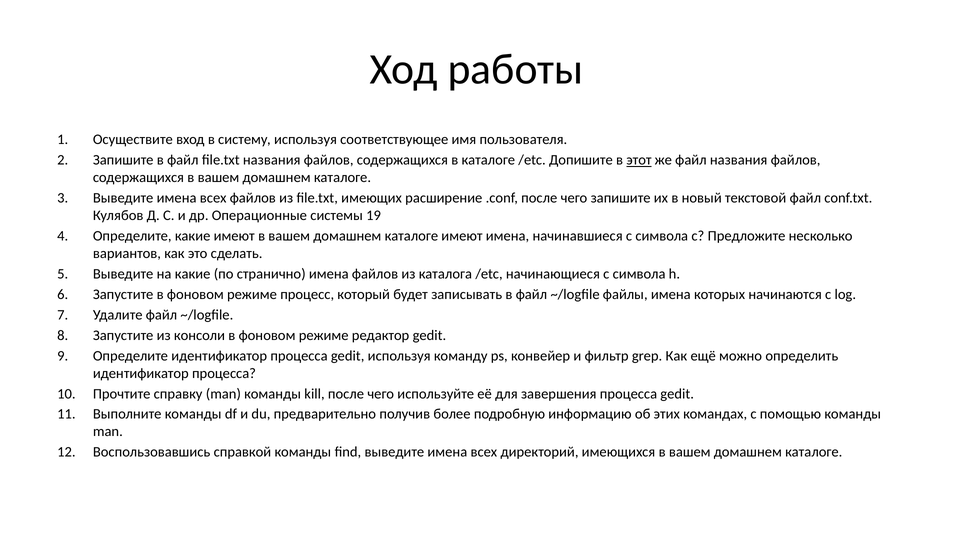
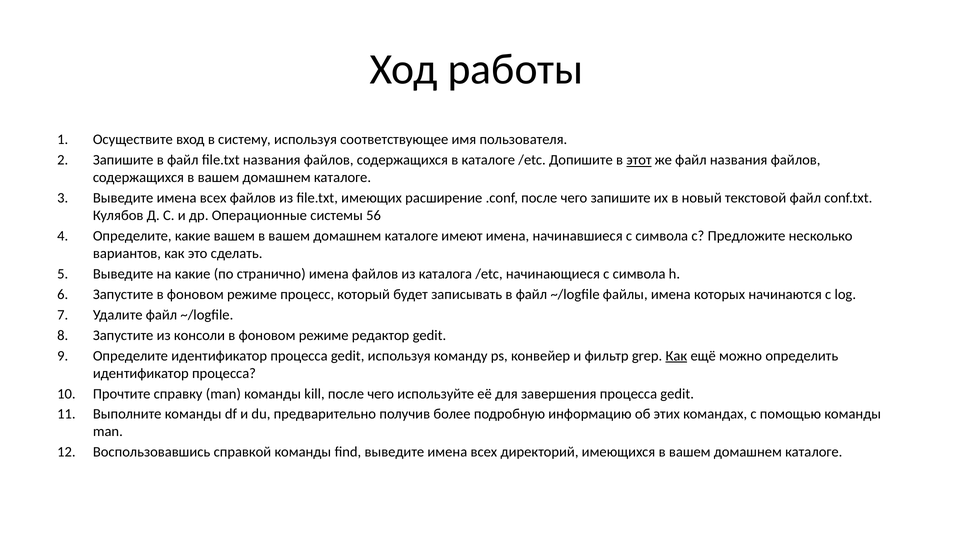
19: 19 -> 56
какие имеют: имеют -> вашем
Как at (676, 356) underline: none -> present
